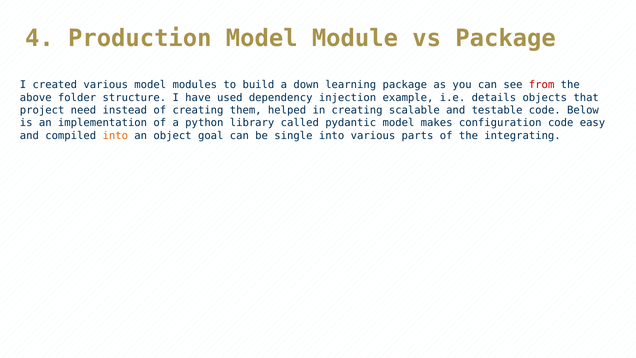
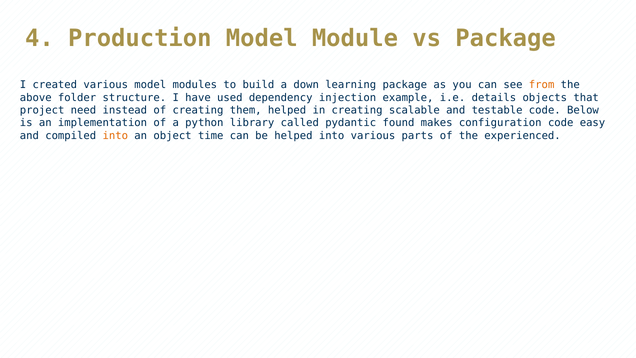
from colour: red -> orange
pydantic model: model -> found
goal: goal -> time
be single: single -> helped
integrating: integrating -> experienced
